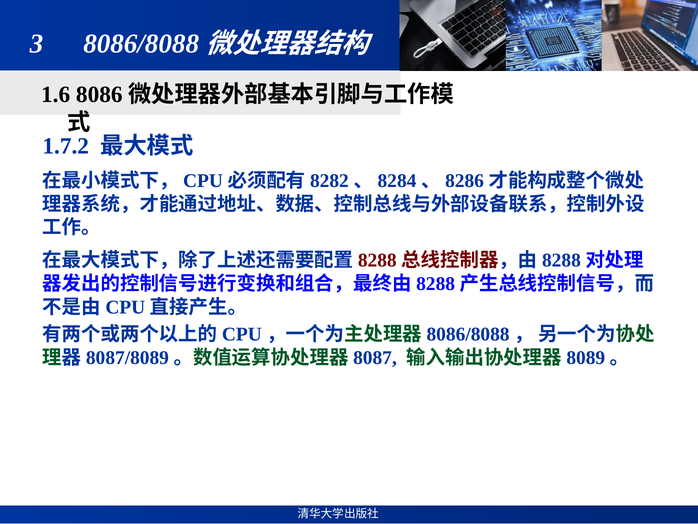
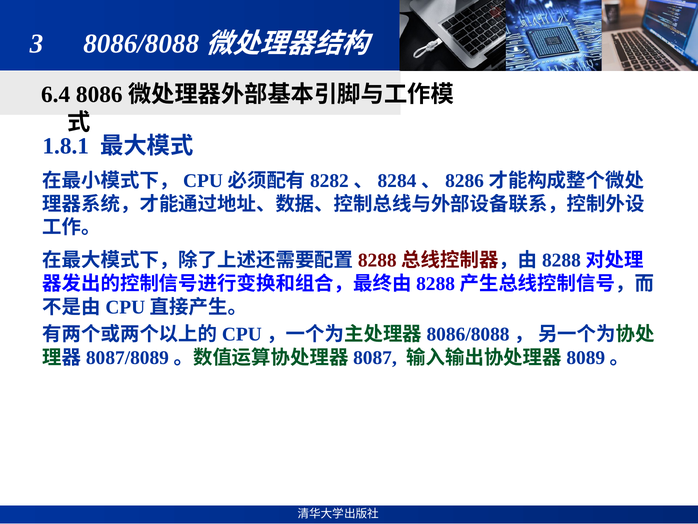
1.6: 1.6 -> 6.4
1.7.2: 1.7.2 -> 1.8.1
